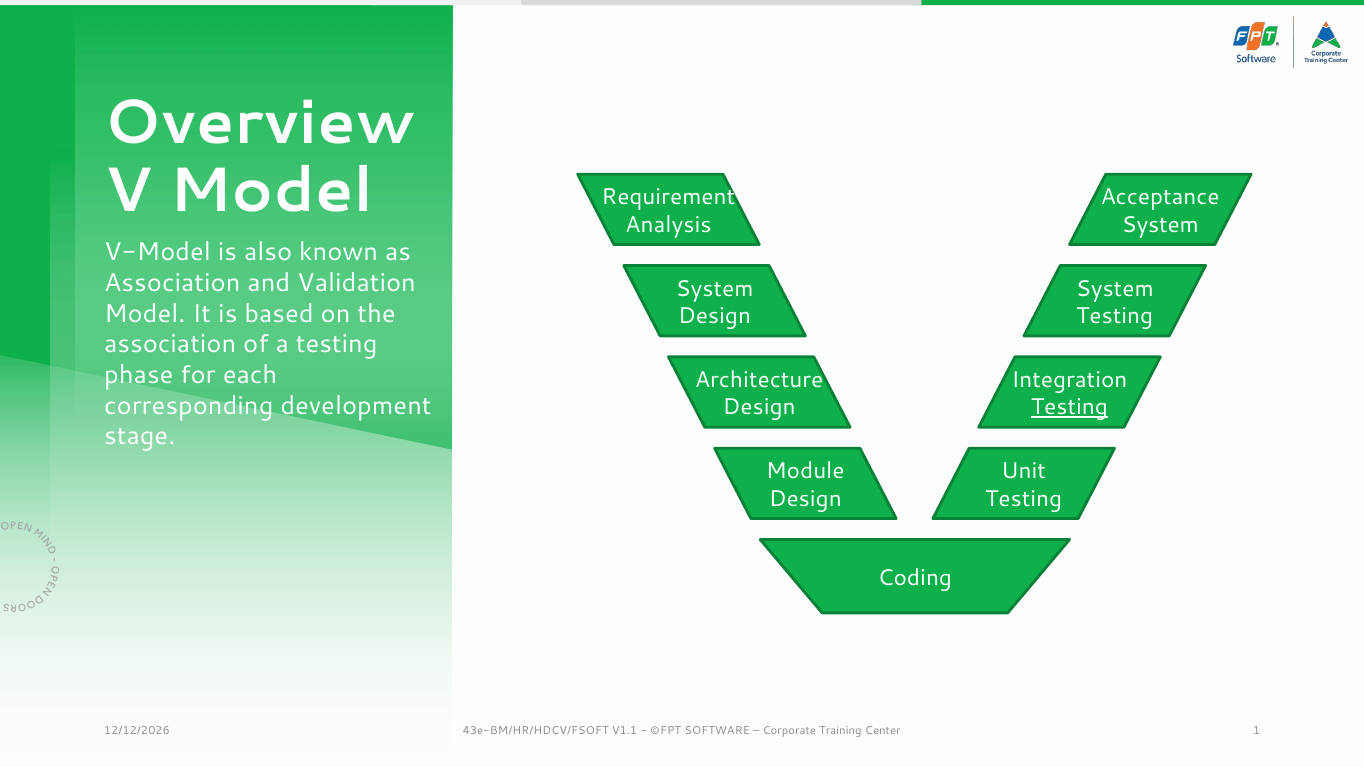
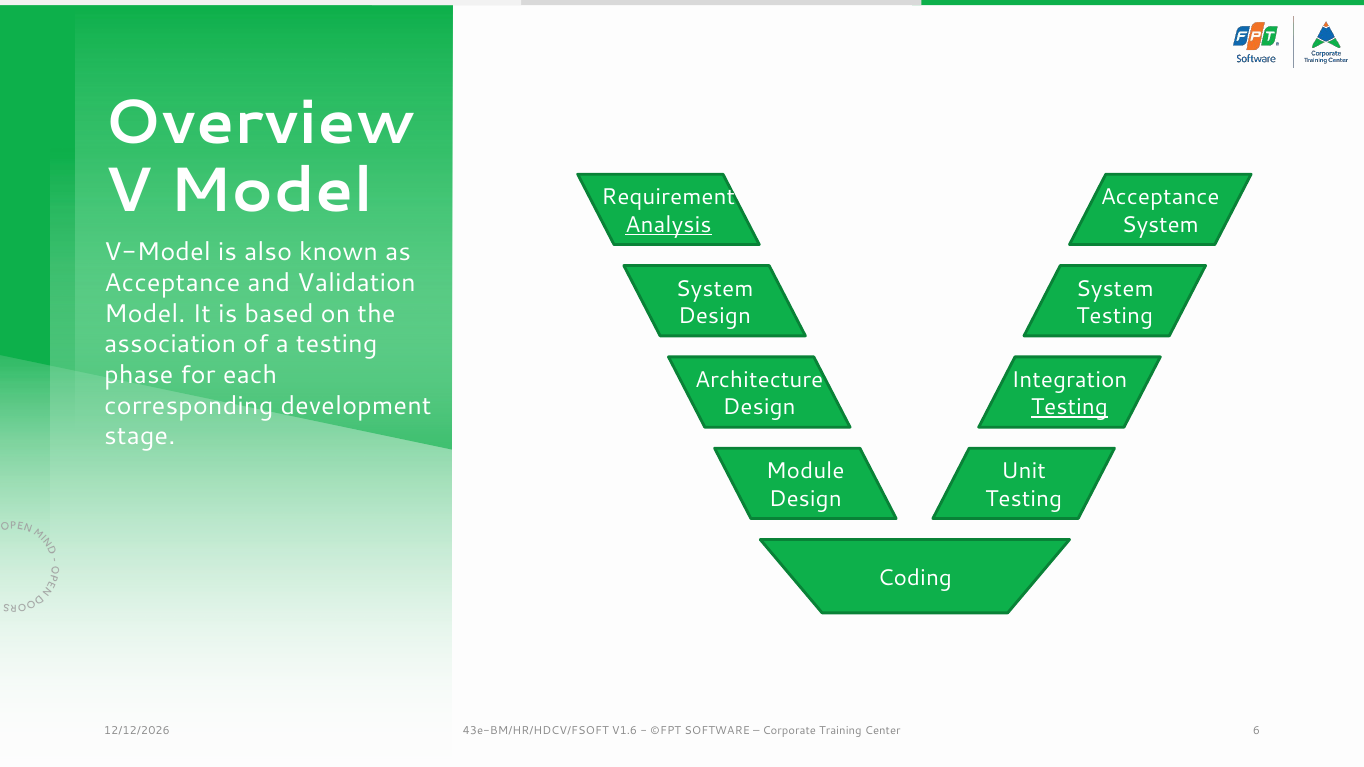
Analysis underline: none -> present
Association at (172, 283): Association -> Acceptance
V1.1: V1.1 -> V1.6
1: 1 -> 6
